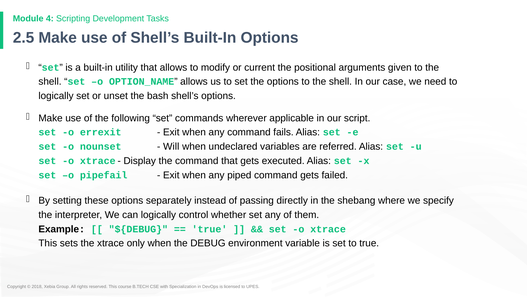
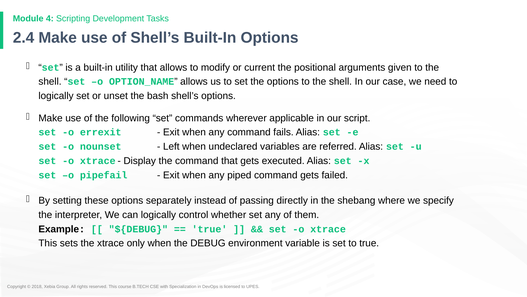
2.5: 2.5 -> 2.4
Will: Will -> Left
